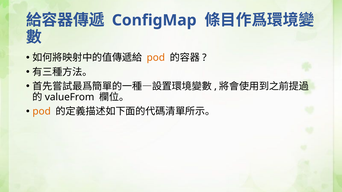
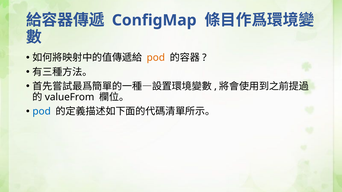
pod at (42, 112) colour: orange -> blue
